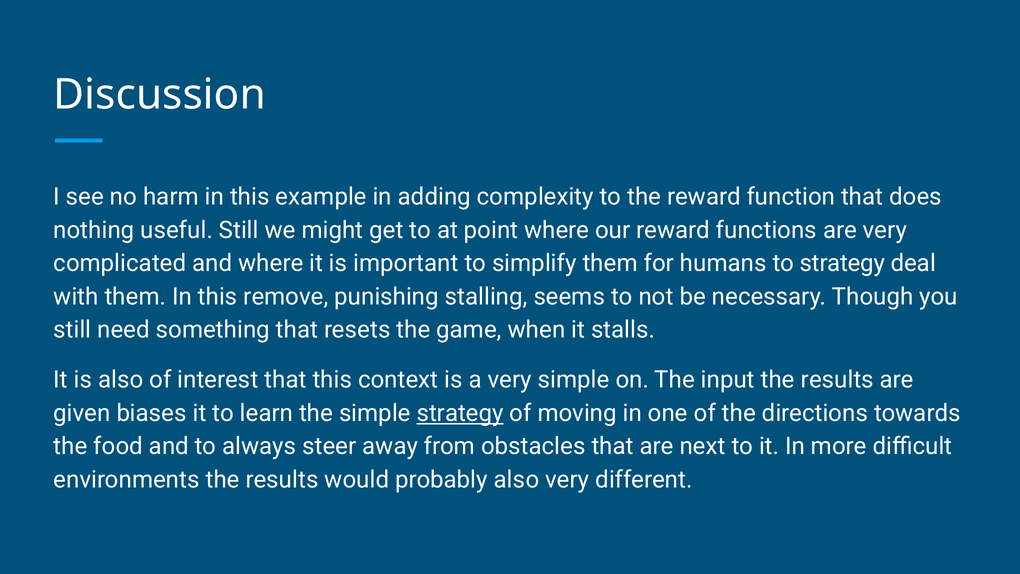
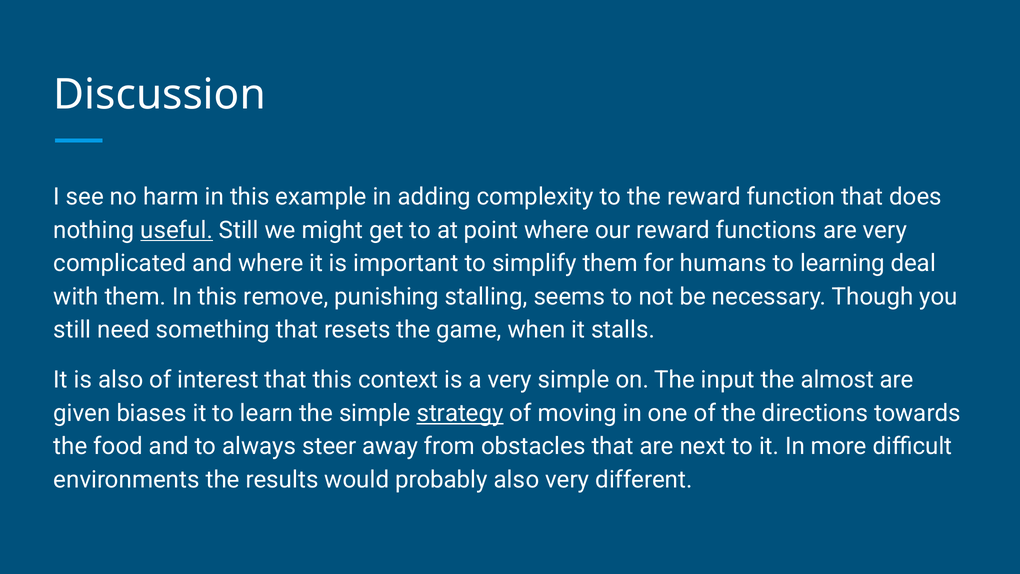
useful underline: none -> present
to strategy: strategy -> learning
input the results: results -> almost
